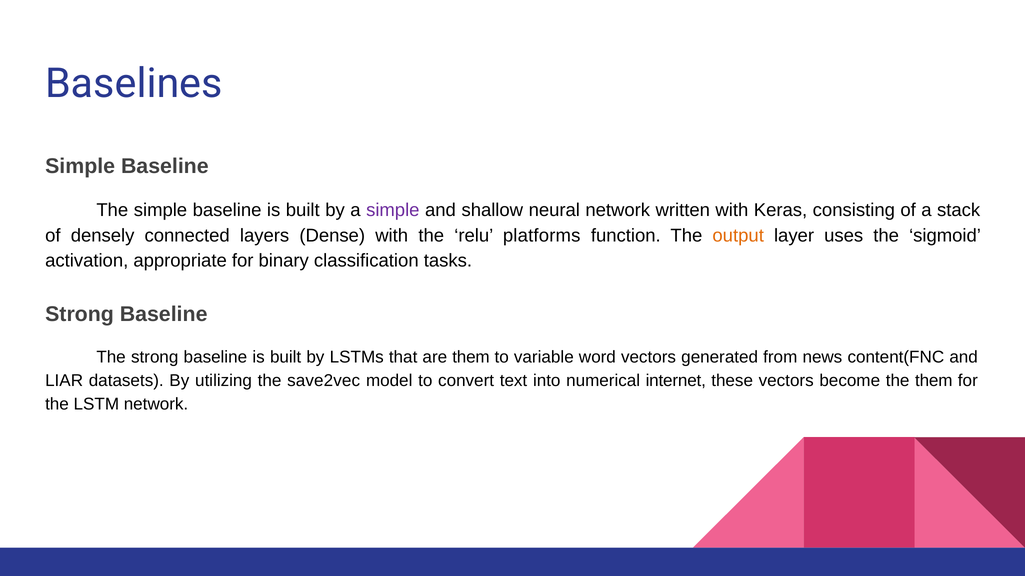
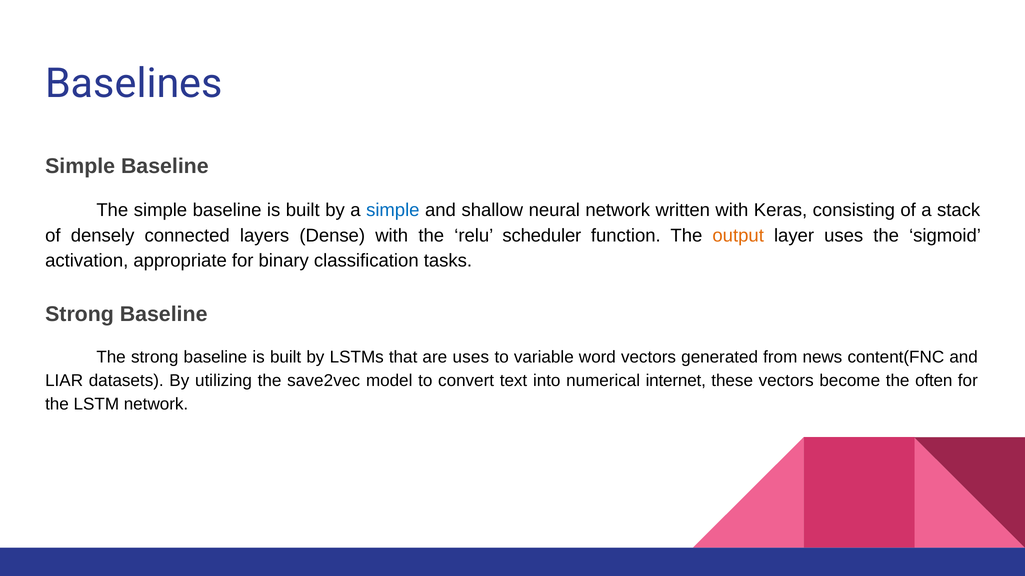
simple at (393, 210) colour: purple -> blue
platforms: platforms -> scheduler
are them: them -> uses
the them: them -> often
